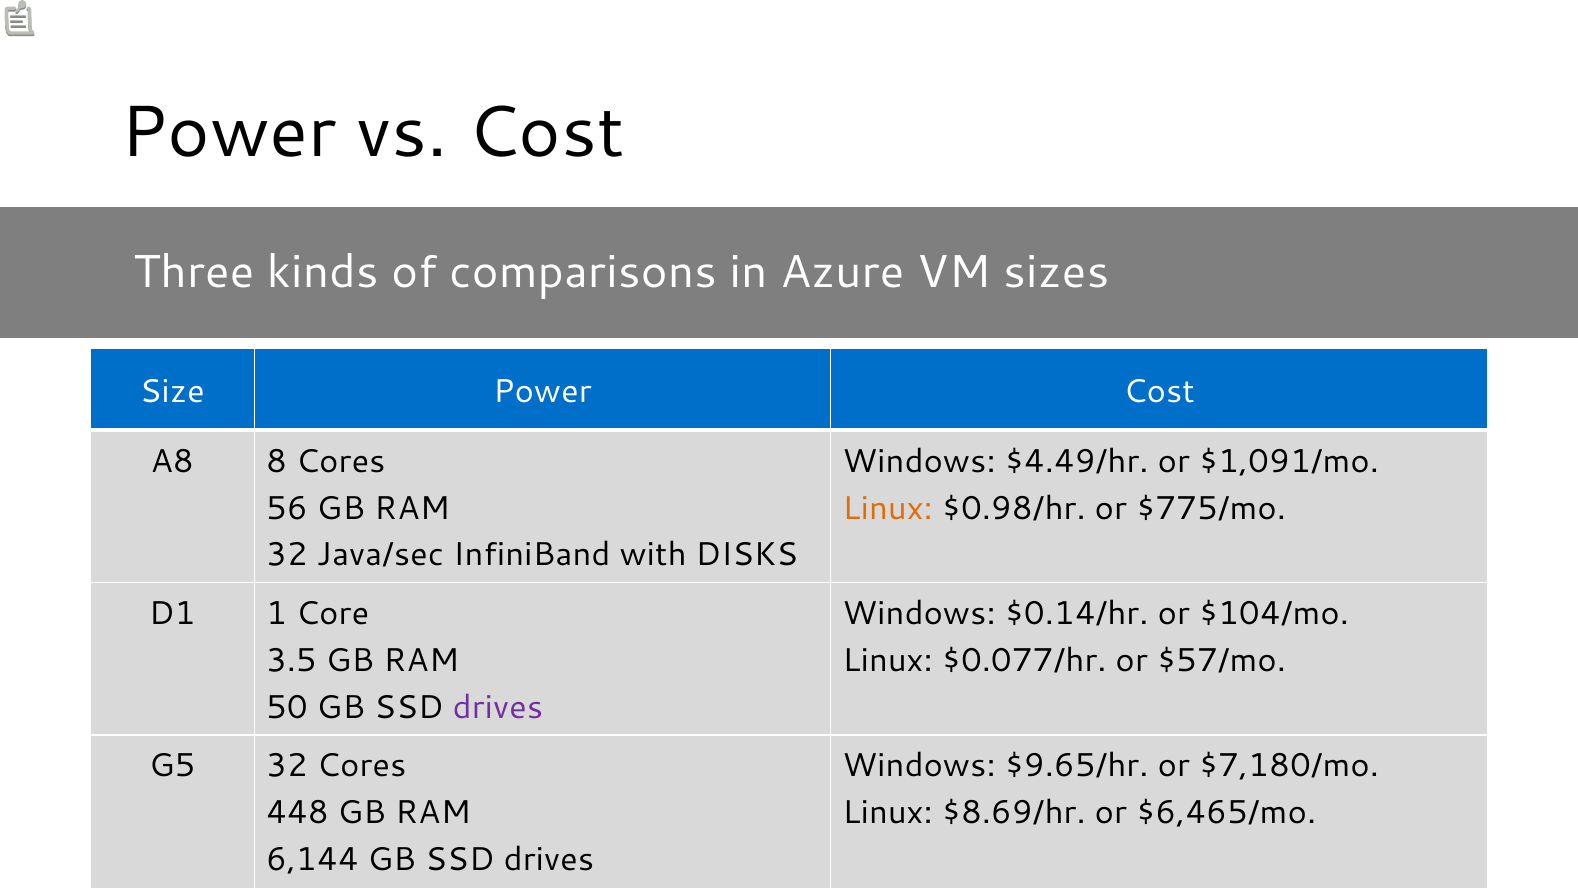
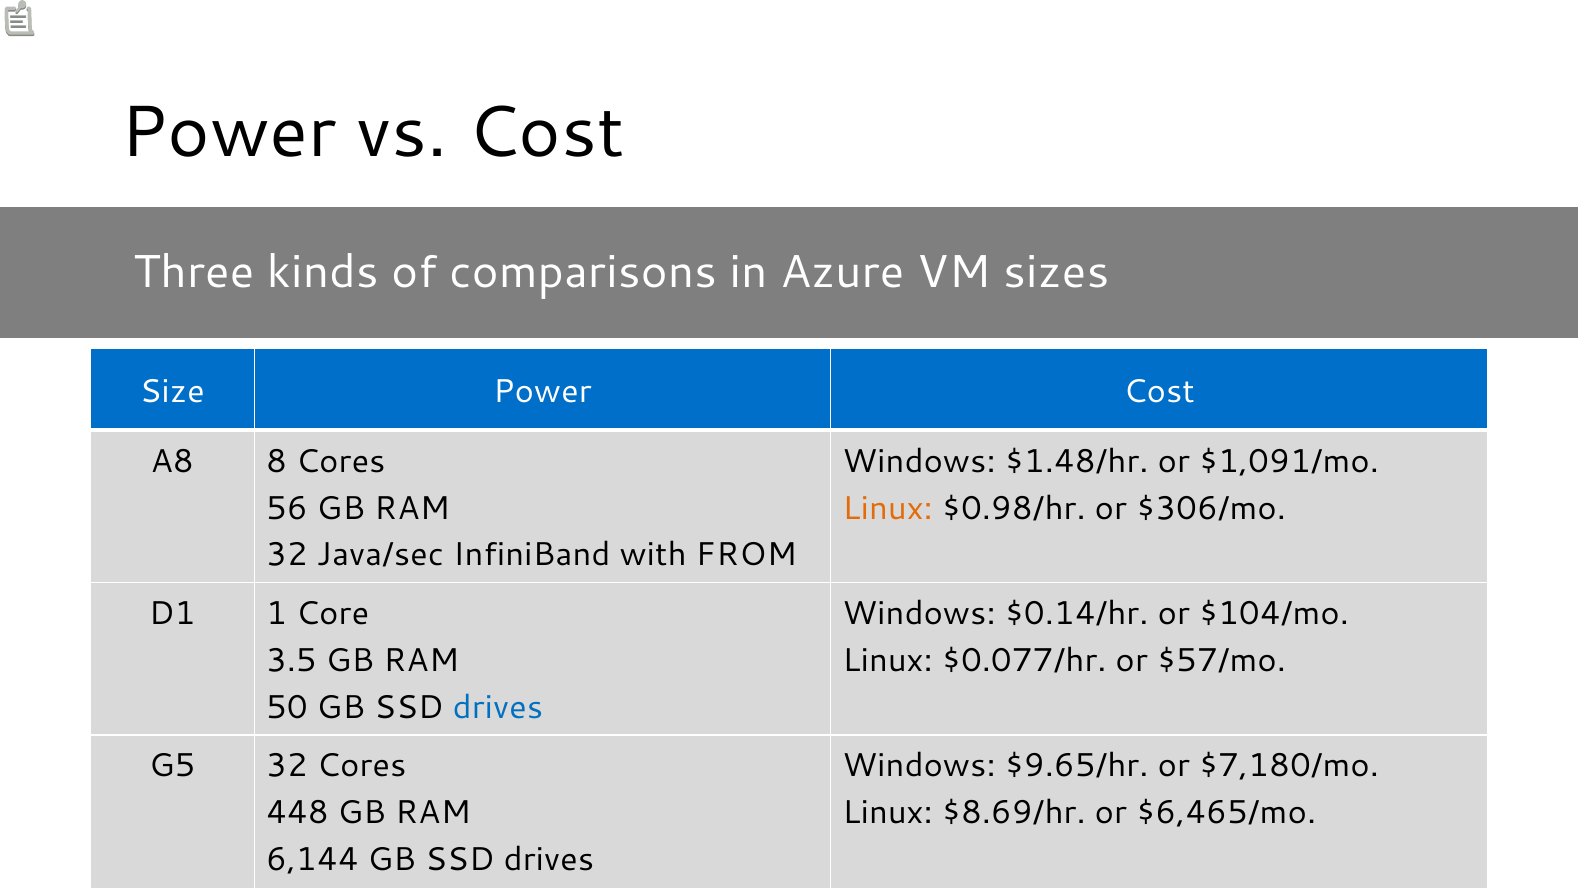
$4.49/hr: $4.49/hr -> $1.48/hr
$775/mo: $775/mo -> $306/mo
DISKS: DISKS -> FROM
drives at (498, 707) colour: purple -> blue
